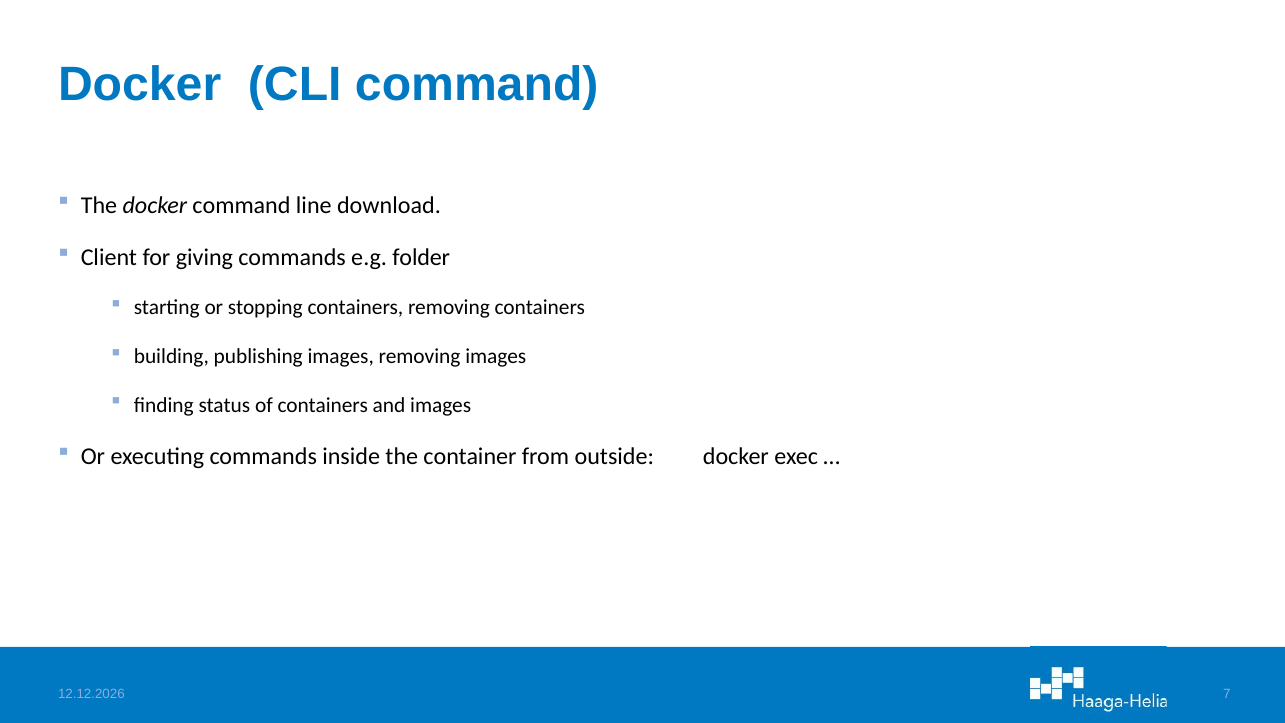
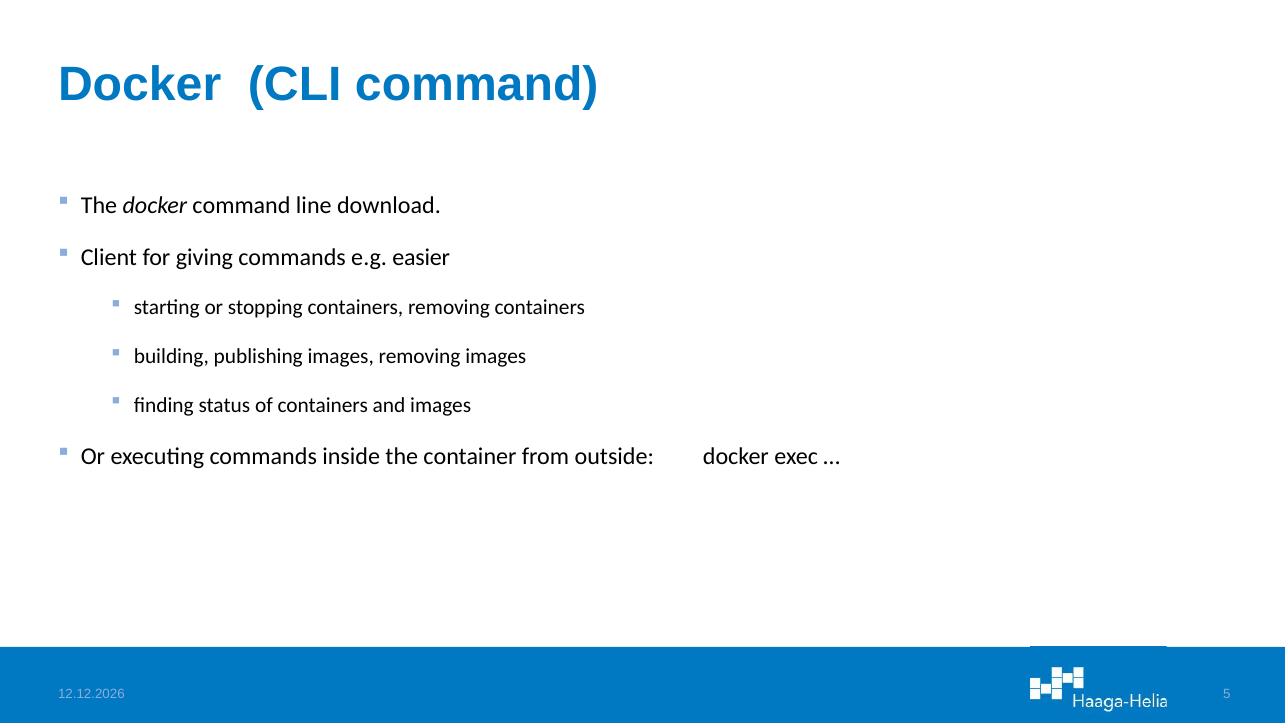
folder: folder -> easier
7: 7 -> 5
